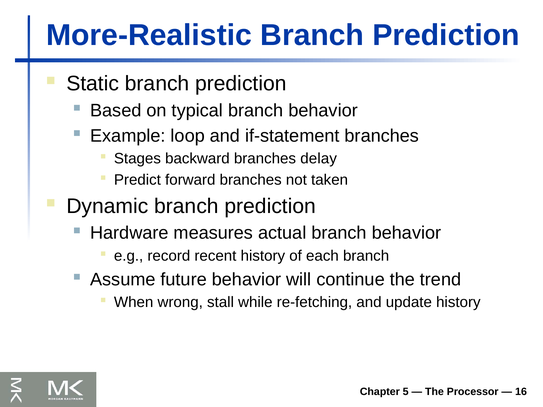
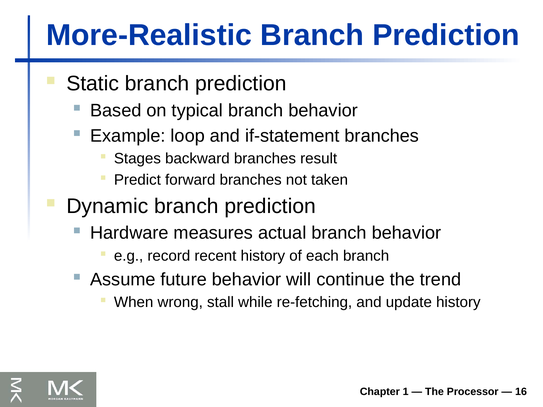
delay: delay -> result
5: 5 -> 1
